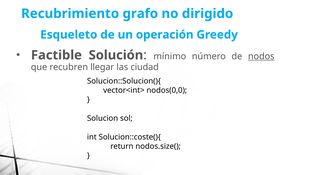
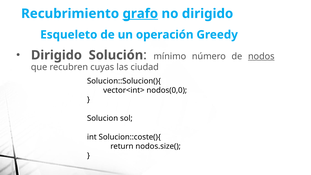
grafo underline: none -> present
Factible at (56, 55): Factible -> Dirigido
llegar: llegar -> cuyas
